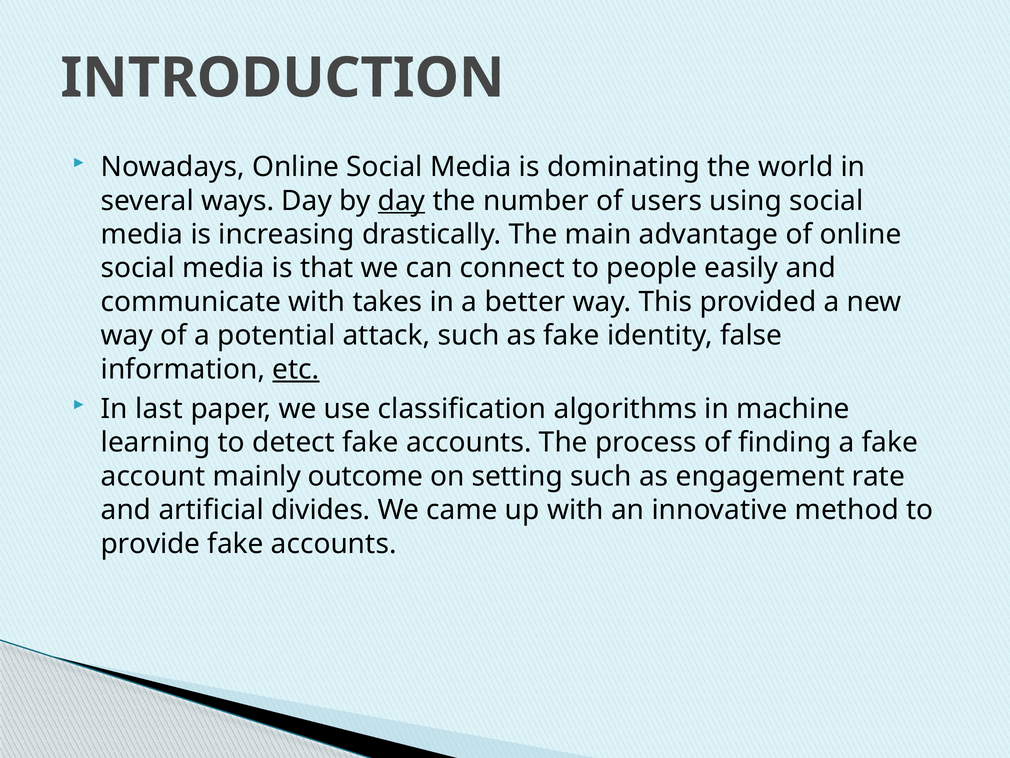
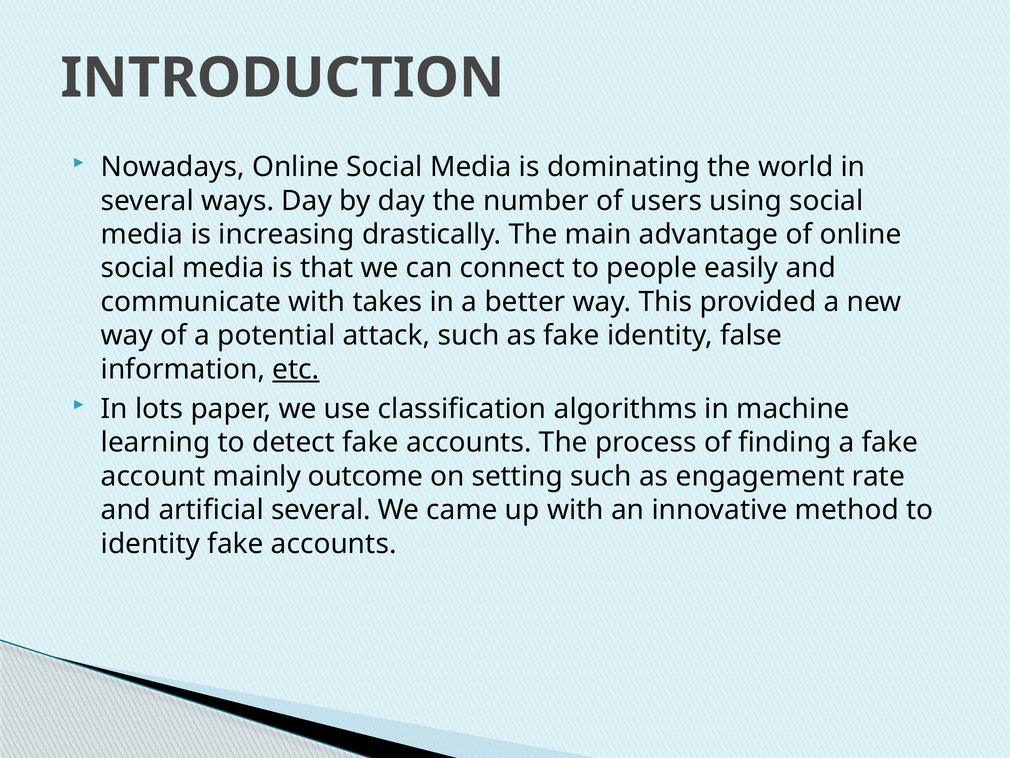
day at (401, 201) underline: present -> none
last: last -> lots
artificial divides: divides -> several
provide at (151, 543): provide -> identity
